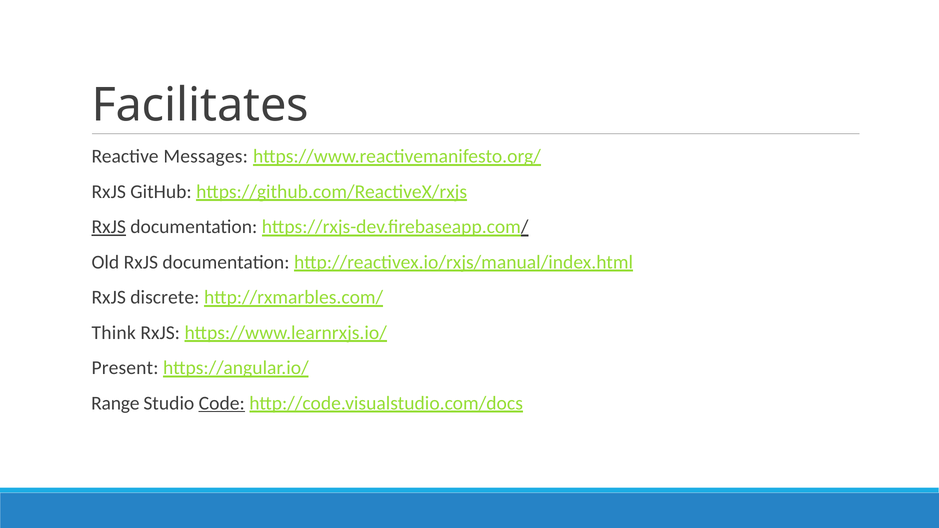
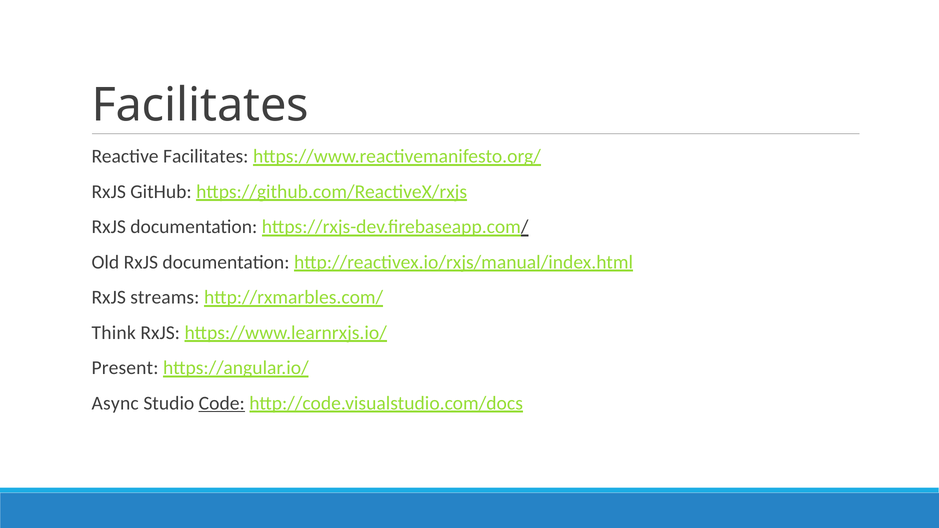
Reactive Messages: Messages -> Facilitates
RxJS at (109, 227) underline: present -> none
discrete: discrete -> streams
Range: Range -> Async
